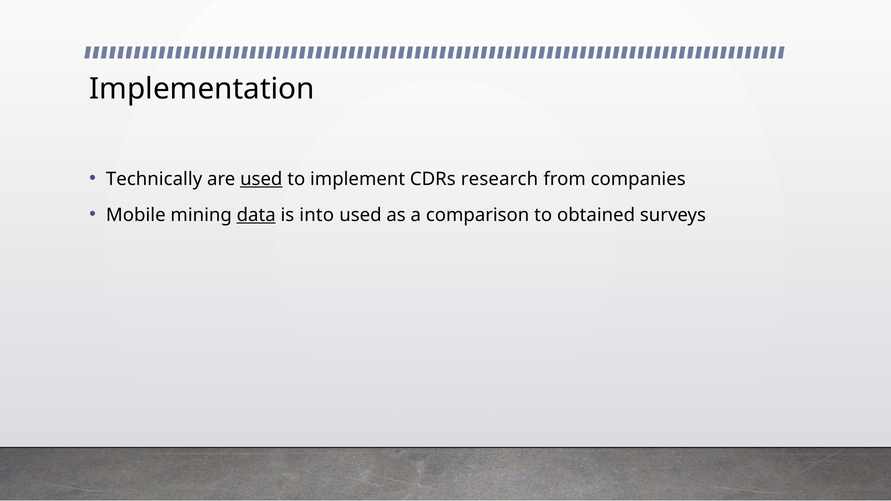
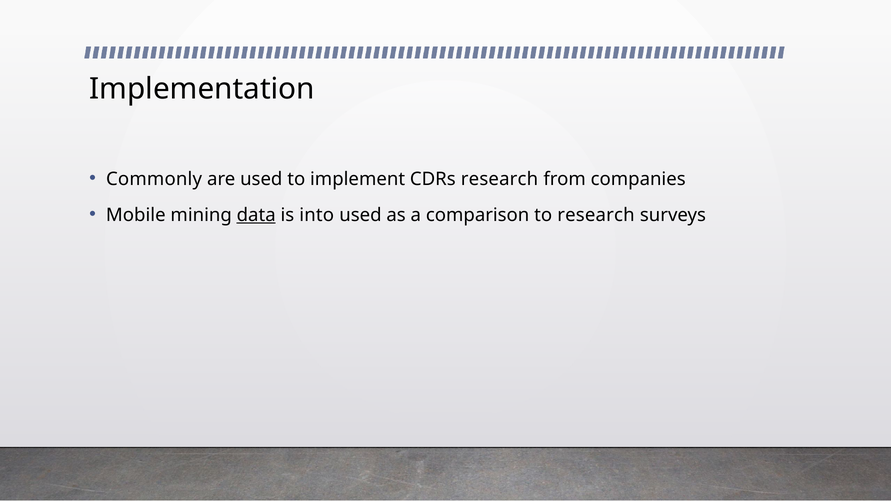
Technically: Technically -> Commonly
used at (261, 179) underline: present -> none
to obtained: obtained -> research
